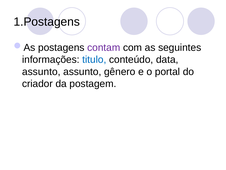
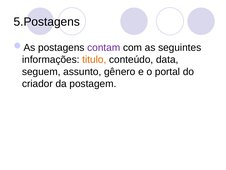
1.Postagens: 1.Postagens -> 5.Postagens
titulo colour: blue -> orange
assunto at (41, 72): assunto -> seguem
